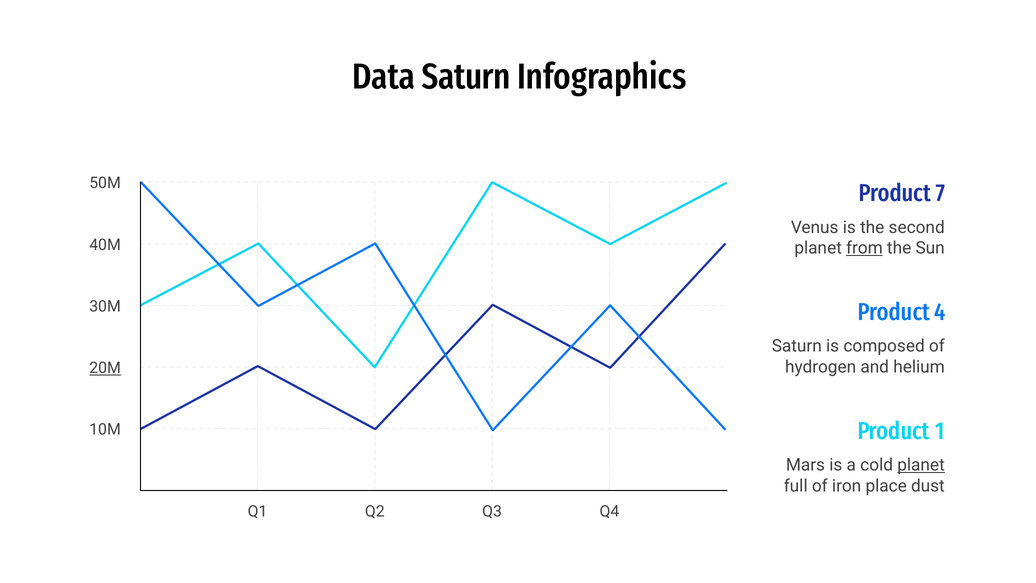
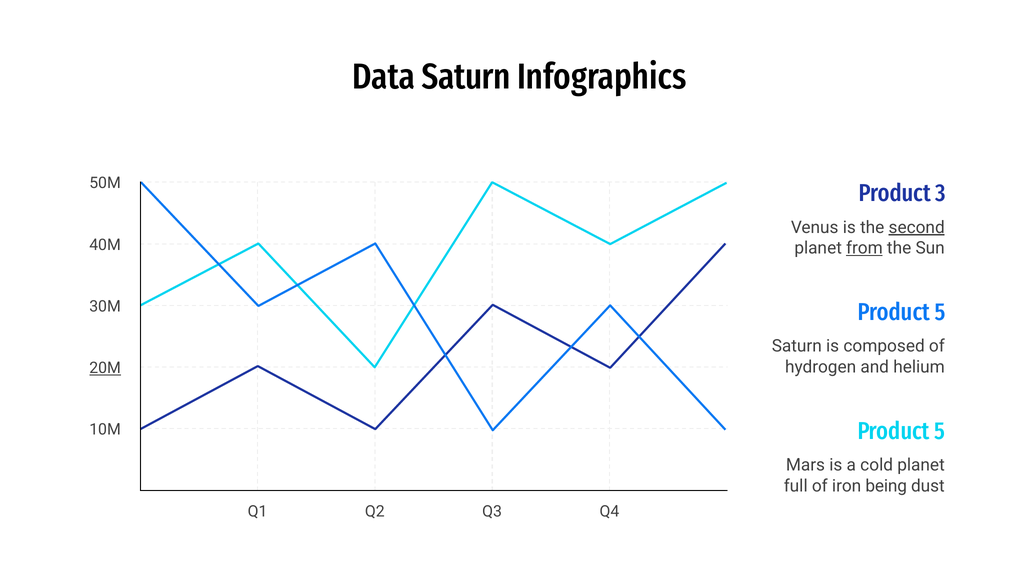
7: 7 -> 3
second underline: none -> present
4 at (940, 312): 4 -> 5
1 at (940, 431): 1 -> 5
planet at (921, 465) underline: present -> none
place: place -> being
